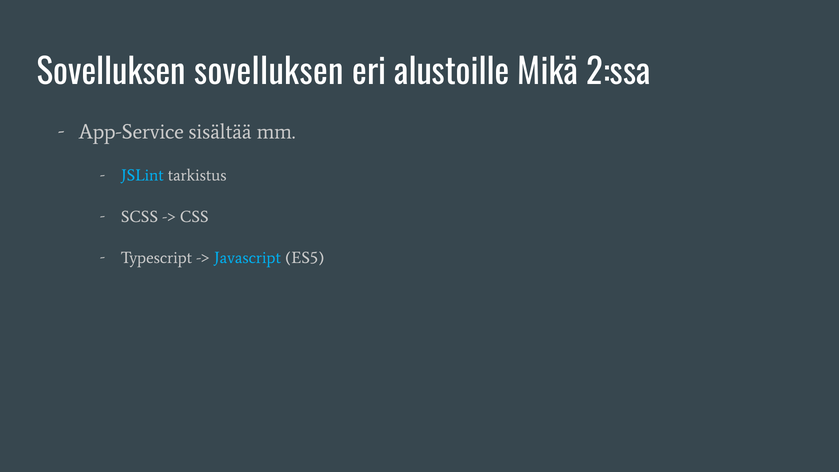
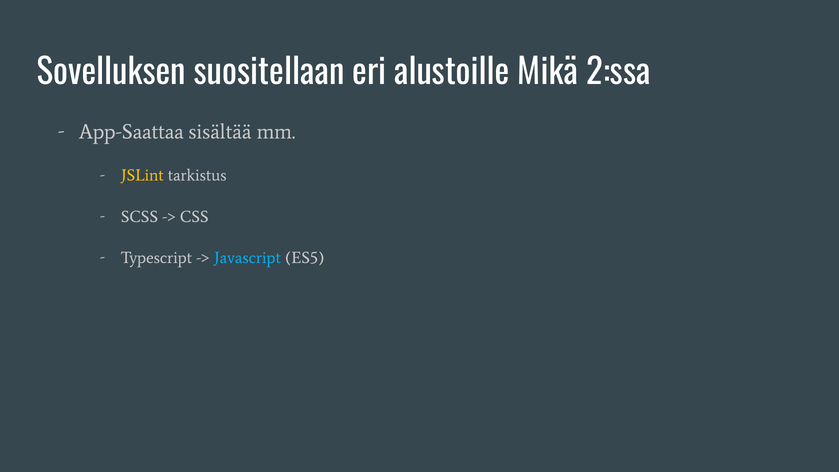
Sovelluksen sovelluksen: sovelluksen -> suositellaan
App-Service: App-Service -> App-Saattaa
JSLint colour: light blue -> yellow
